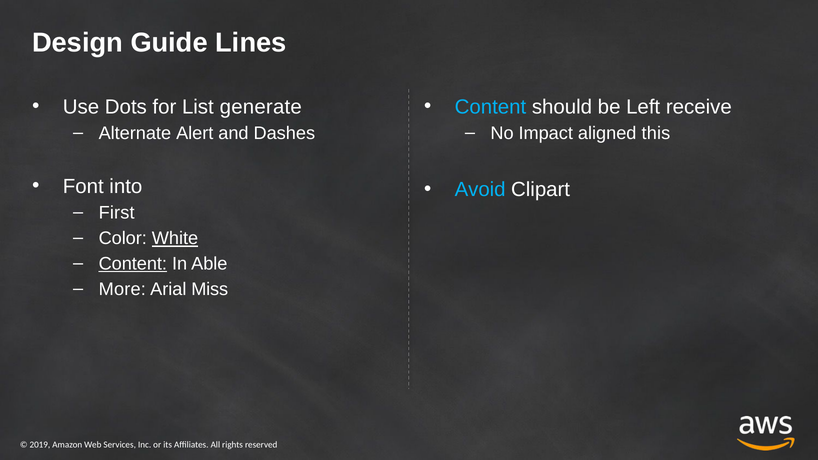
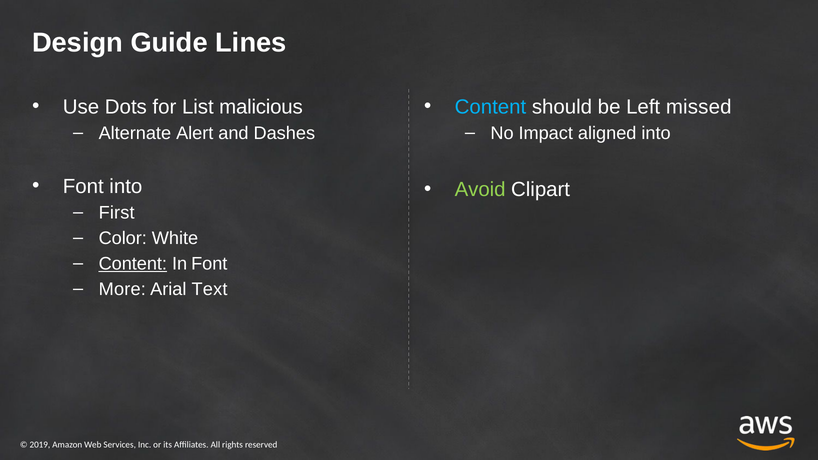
generate: generate -> malicious
receive: receive -> missed
aligned this: this -> into
Avoid colour: light blue -> light green
White underline: present -> none
In Able: Able -> Font
Miss: Miss -> Text
